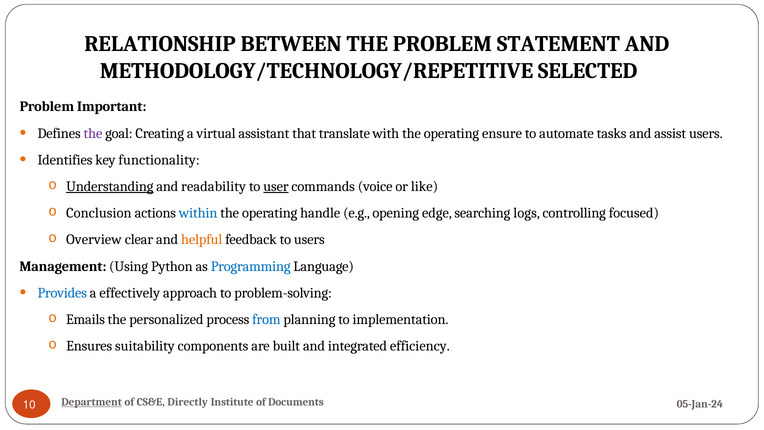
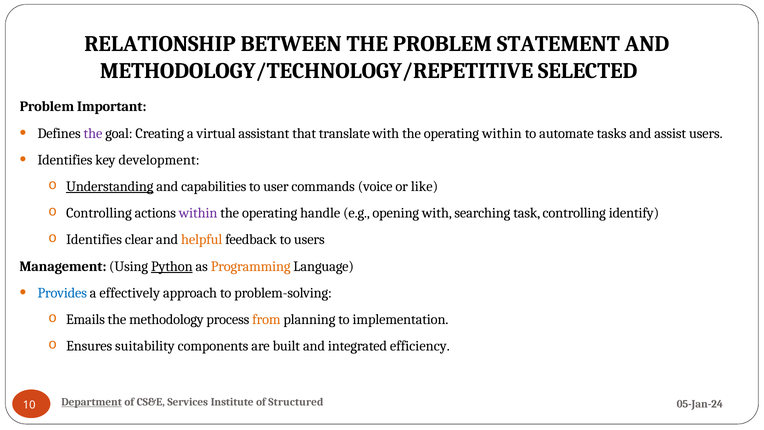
operating ensure: ensure -> within
functionality: functionality -> development
readability: readability -> capabilities
user underline: present -> none
Conclusion at (99, 213): Conclusion -> Controlling
within at (198, 213) colour: blue -> purple
opening edge: edge -> with
logs: logs -> task
focused: focused -> identify
Overview at (94, 240): Overview -> Identifies
Python underline: none -> present
Programming colour: blue -> orange
personalized: personalized -> methodology
from colour: blue -> orange
Directly: Directly -> Services
Documents: Documents -> Structured
